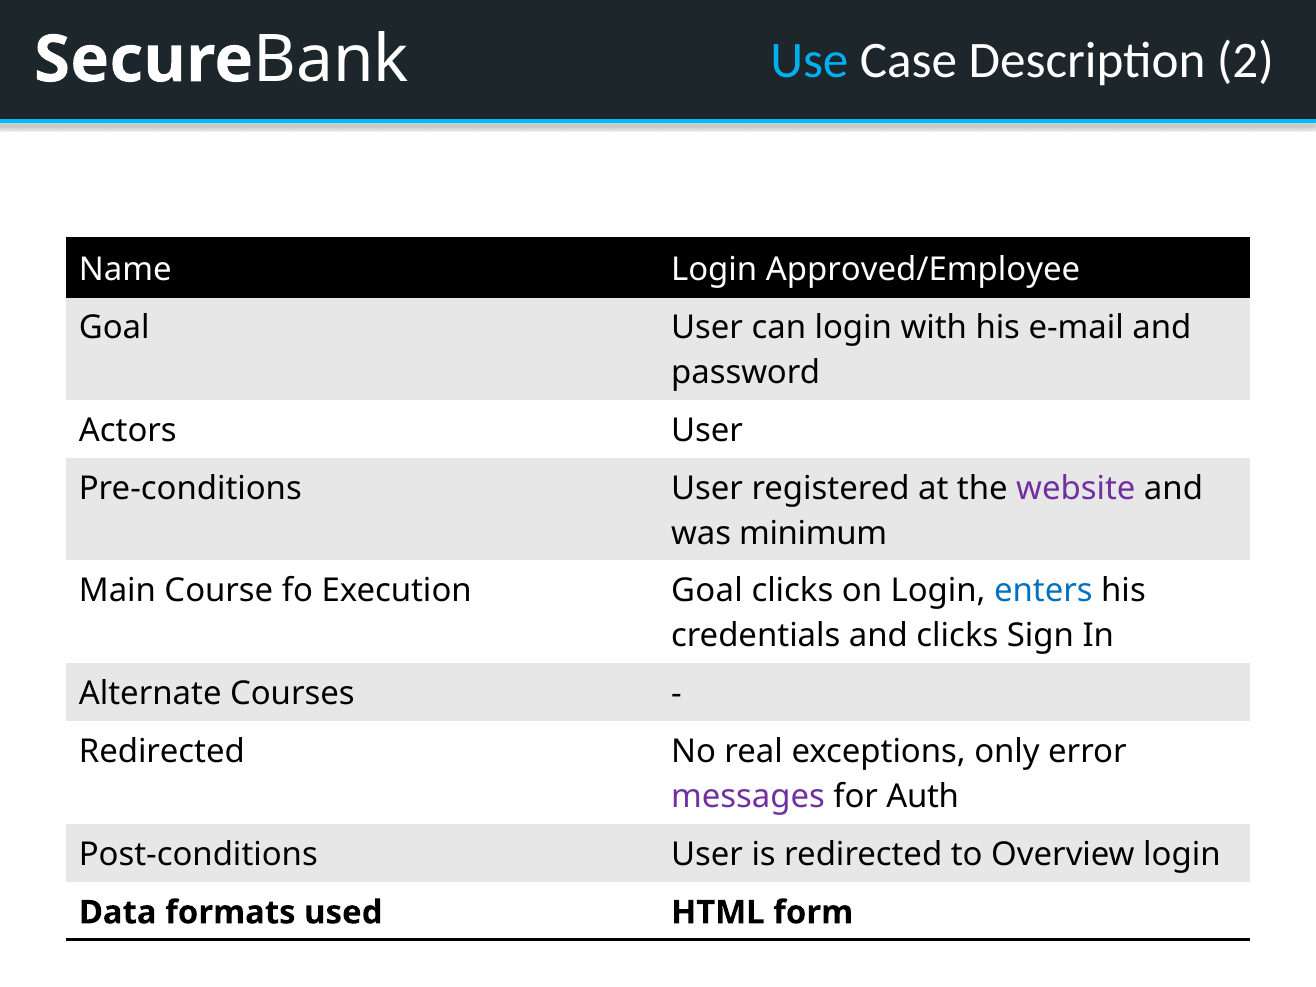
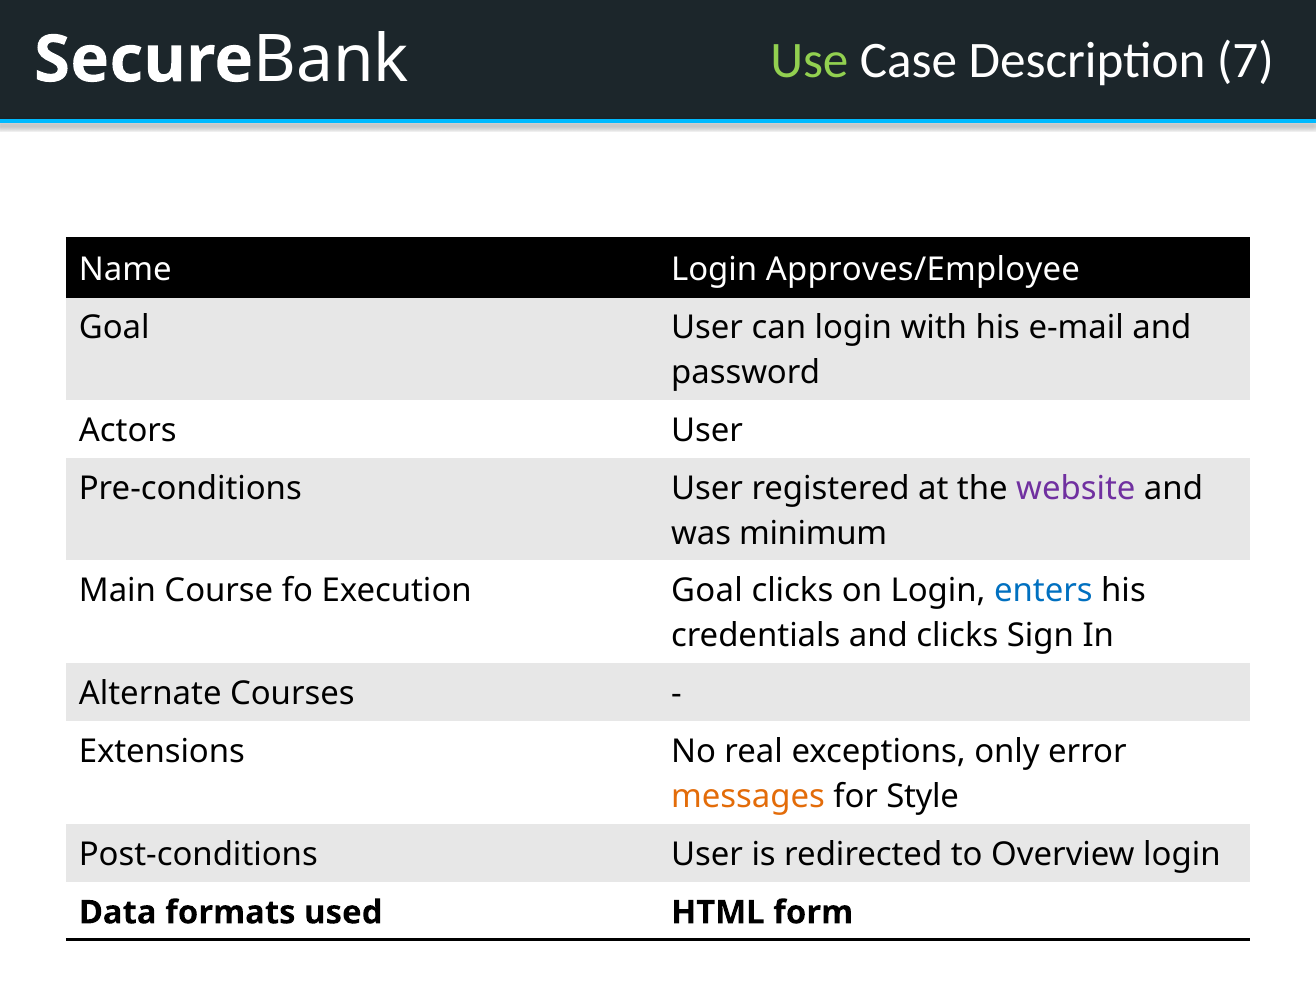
Use colour: light blue -> light green
2: 2 -> 7
Approved/Employee: Approved/Employee -> Approves/Employee
Redirected at (162, 752): Redirected -> Extensions
messages colour: purple -> orange
Auth: Auth -> Style
